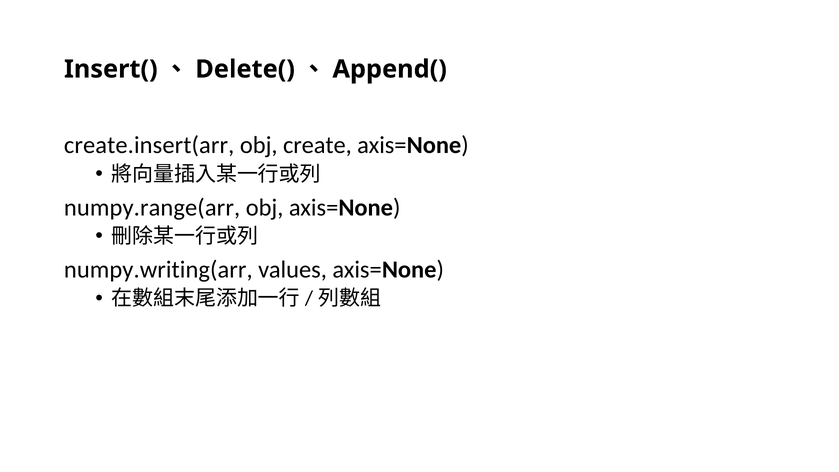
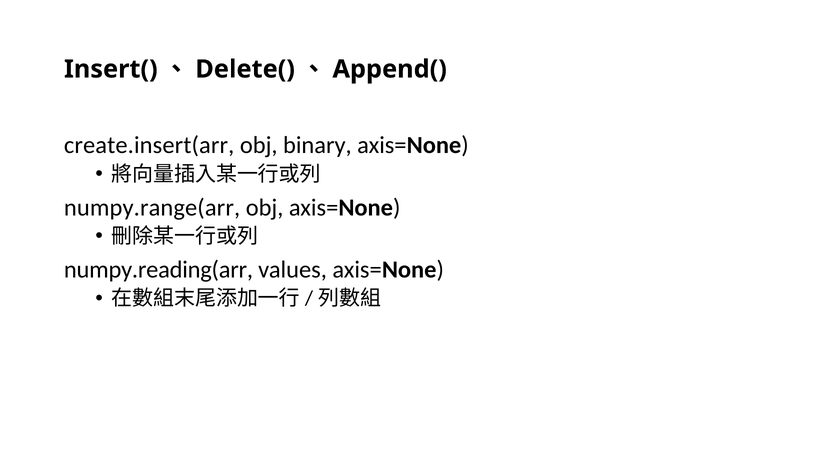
create: create -> binary
numpy.writing(arr: numpy.writing(arr -> numpy.reading(arr
